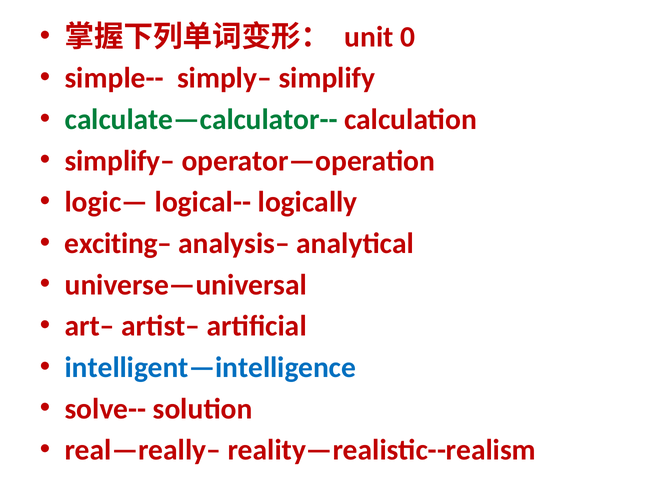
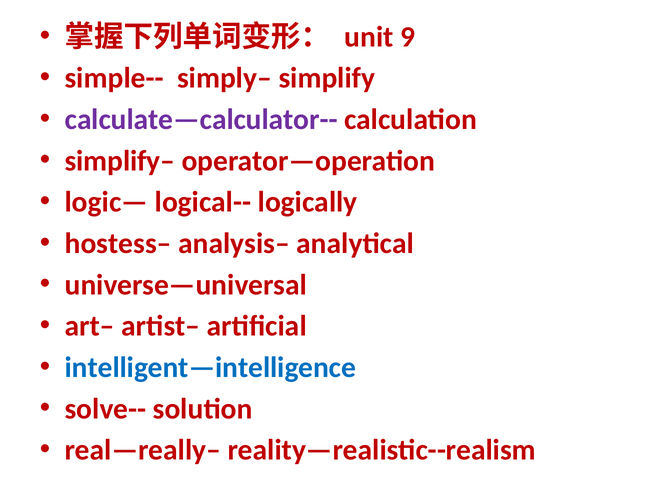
0: 0 -> 9
calculate—calculator-- colour: green -> purple
exciting–: exciting– -> hostess–
